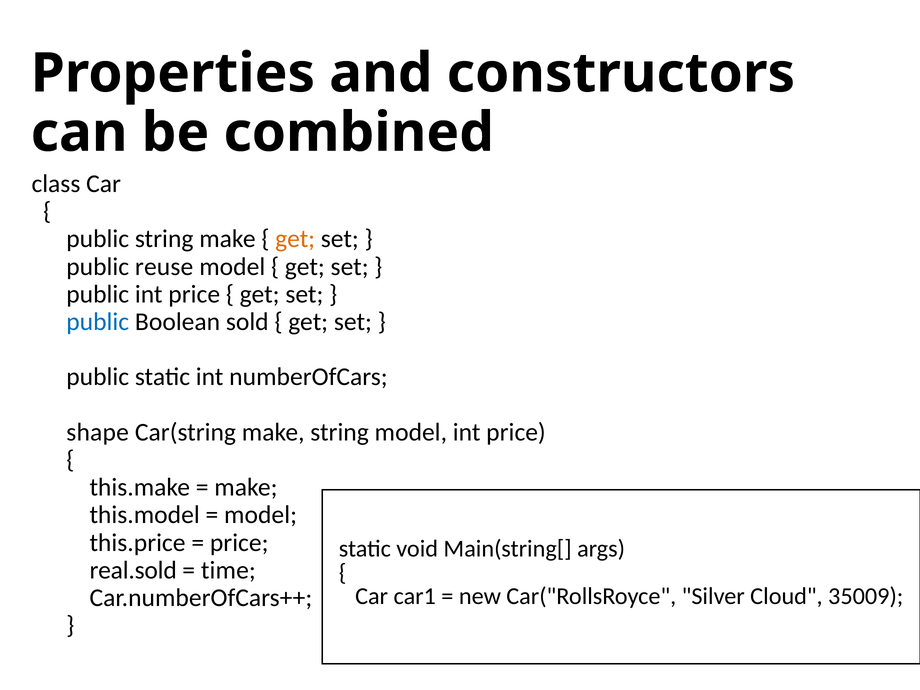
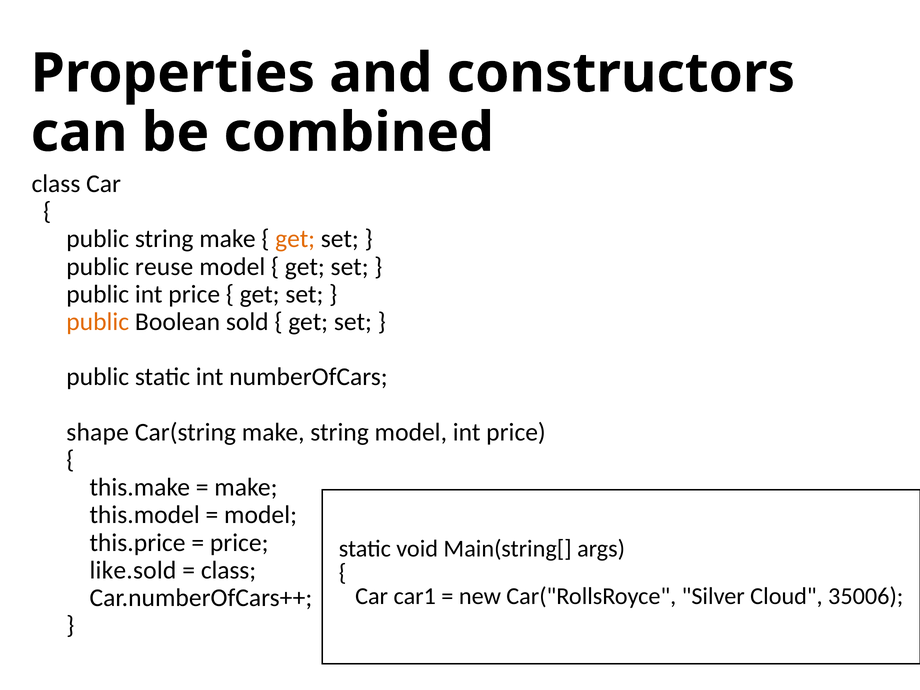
public at (98, 322) colour: blue -> orange
real.sold: real.sold -> like.sold
time at (228, 570): time -> class
35009: 35009 -> 35006
